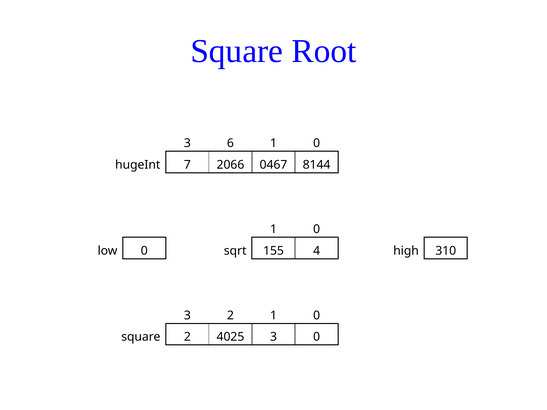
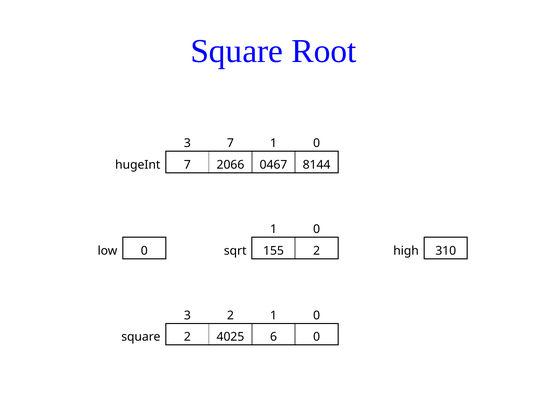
3 6: 6 -> 7
155 4: 4 -> 2
4025 3: 3 -> 6
